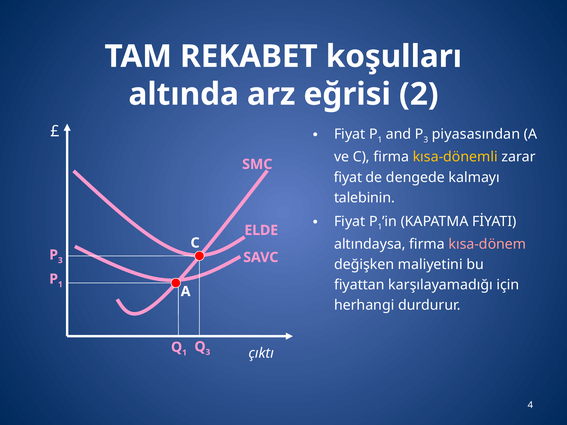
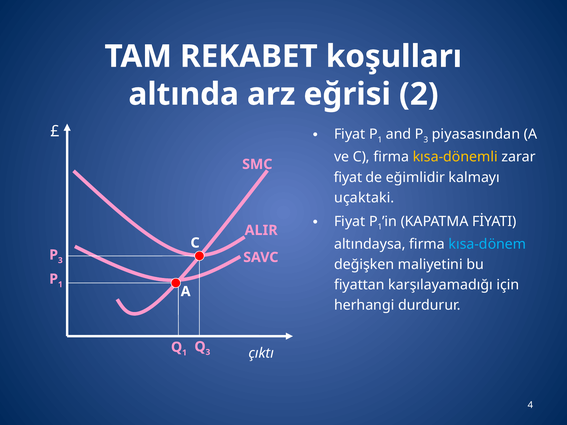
dengede: dengede -> eğimlidir
talebinin: talebinin -> uçaktaki
ELDE: ELDE -> ALIR
kısa-dönem colour: pink -> light blue
